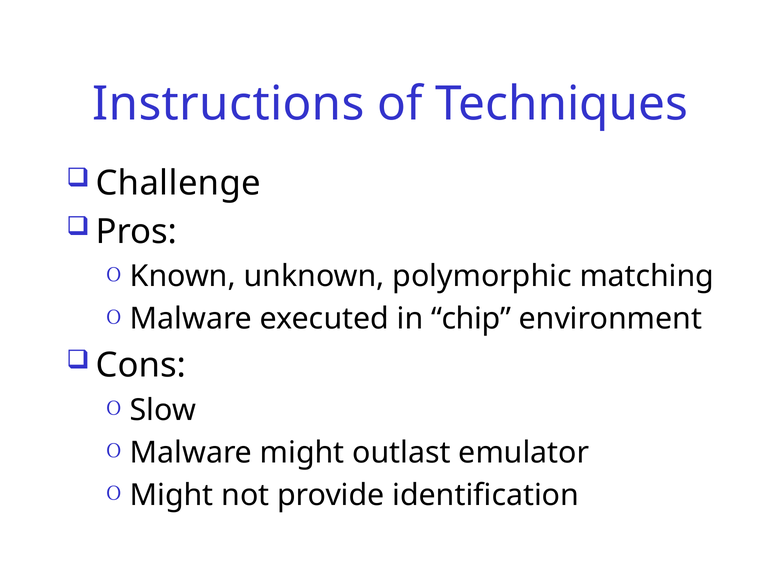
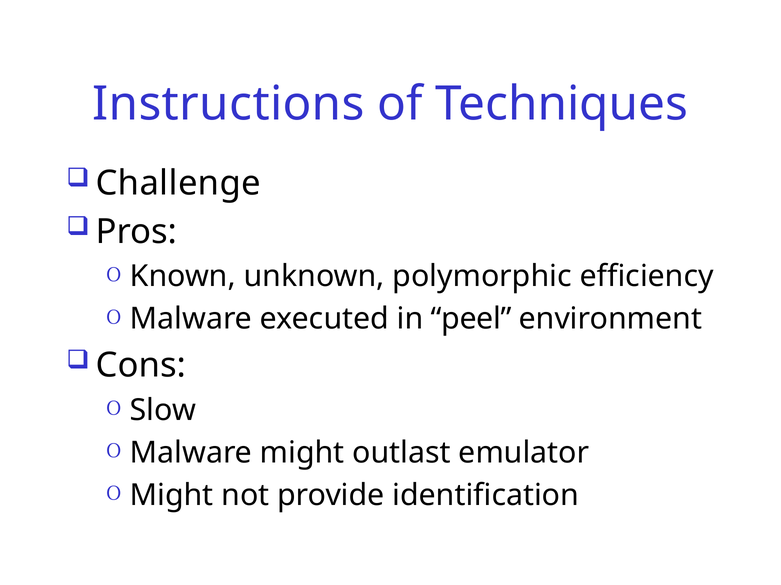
matching: matching -> efficiency
chip: chip -> peel
